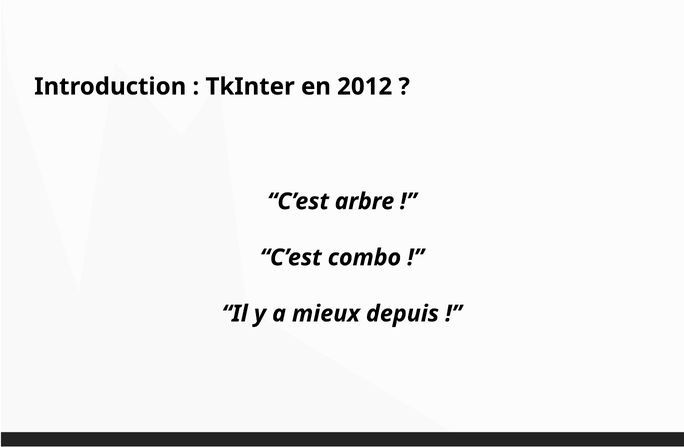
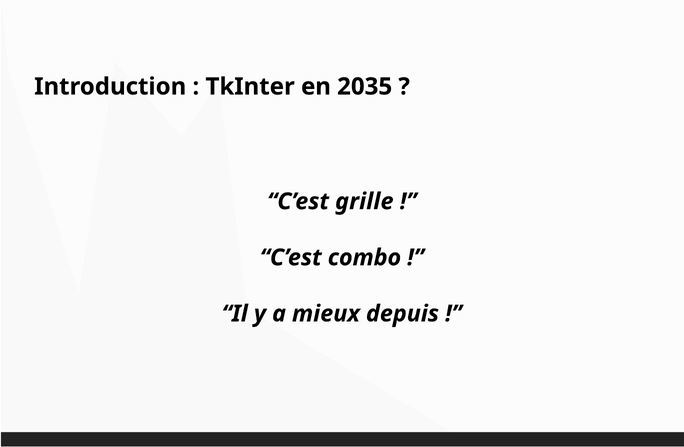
2012: 2012 -> 2035
arbre: arbre -> grille
